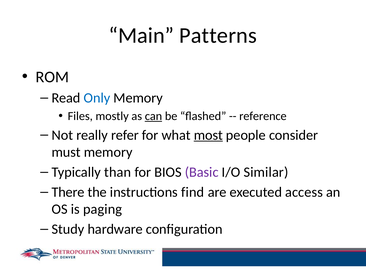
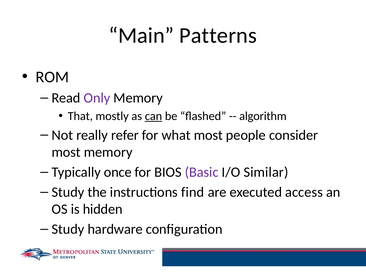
Only colour: blue -> purple
Files: Files -> That
reference: reference -> algorithm
most at (208, 135) underline: present -> none
must at (66, 152): must -> most
than: than -> once
There at (68, 192): There -> Study
paging: paging -> hidden
